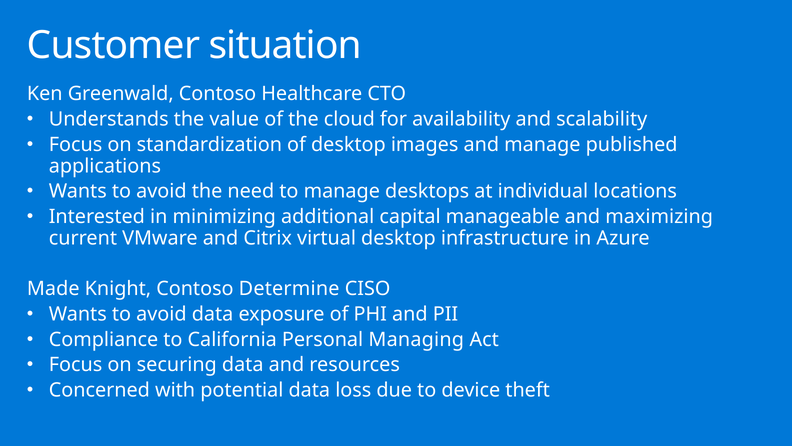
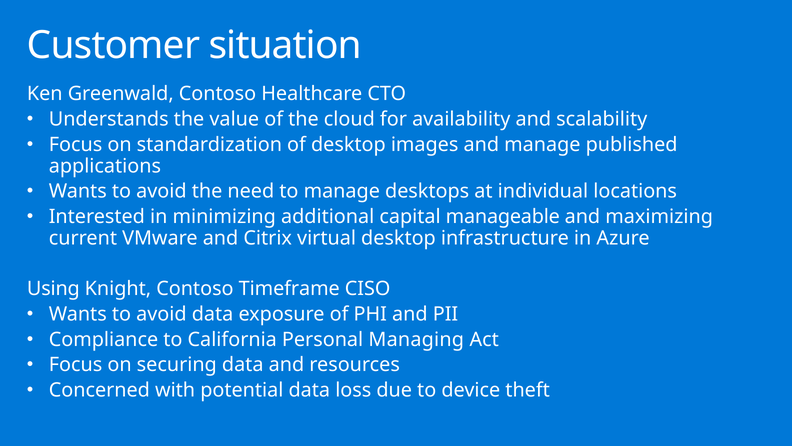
Made: Made -> Using
Determine: Determine -> Timeframe
